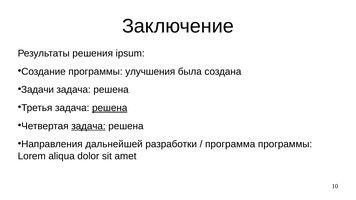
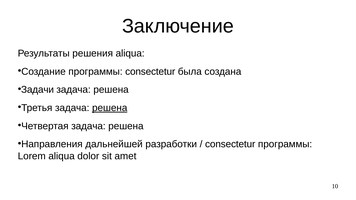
решения ipsum: ipsum -> aliqua
программы улучшения: улучшения -> consectetur
задача at (88, 126) underline: present -> none
программа at (230, 144): программа -> consectetur
